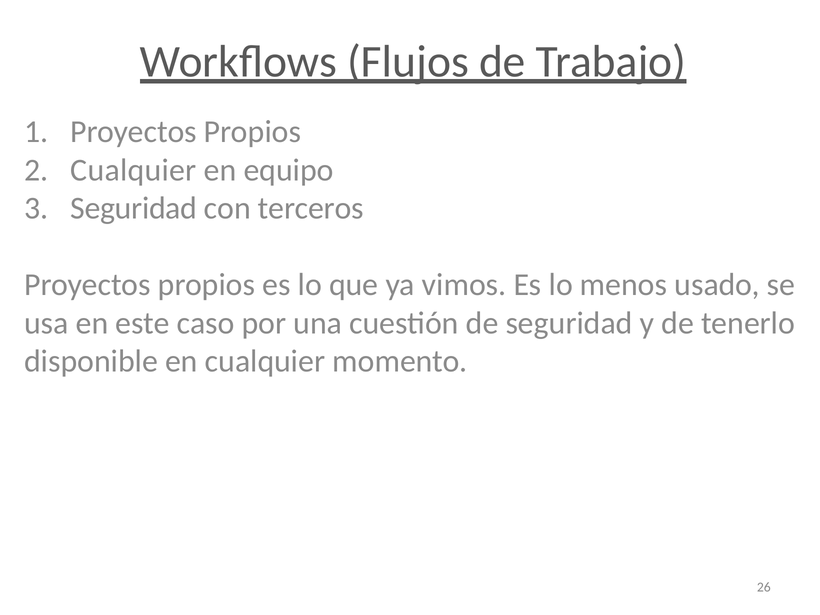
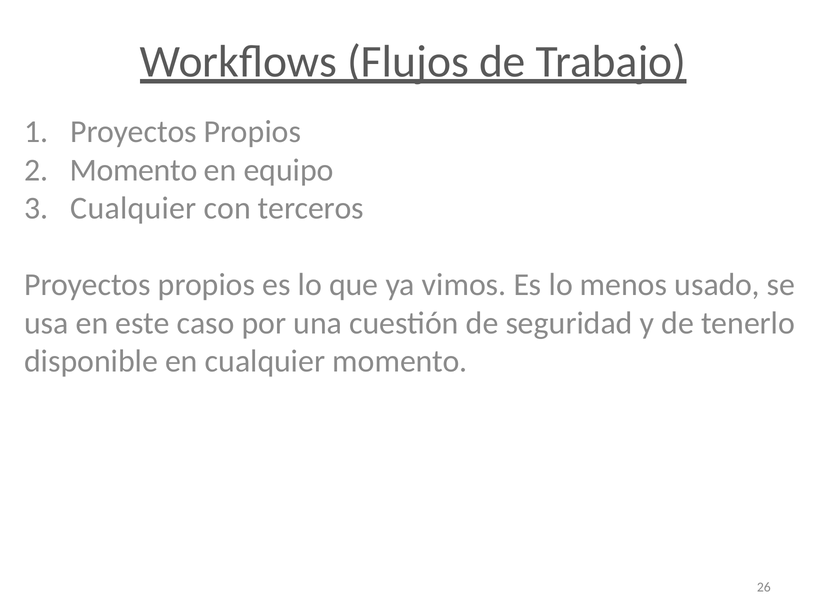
Cualquier at (133, 170): Cualquier -> Momento
Seguridad at (134, 208): Seguridad -> Cualquier
